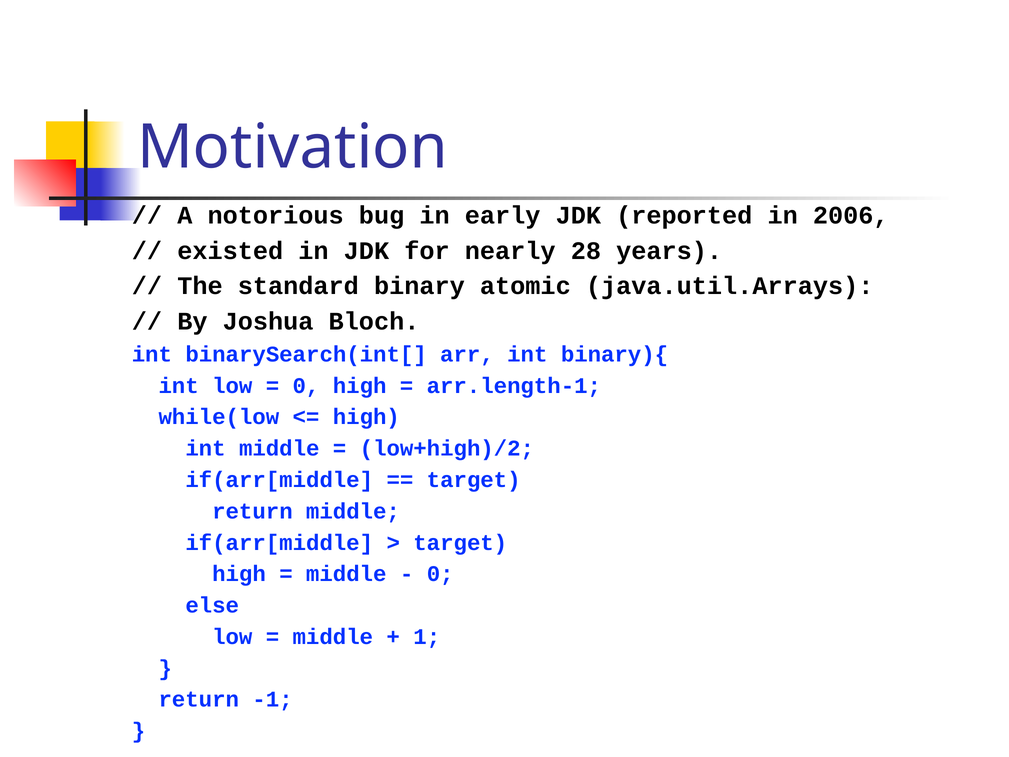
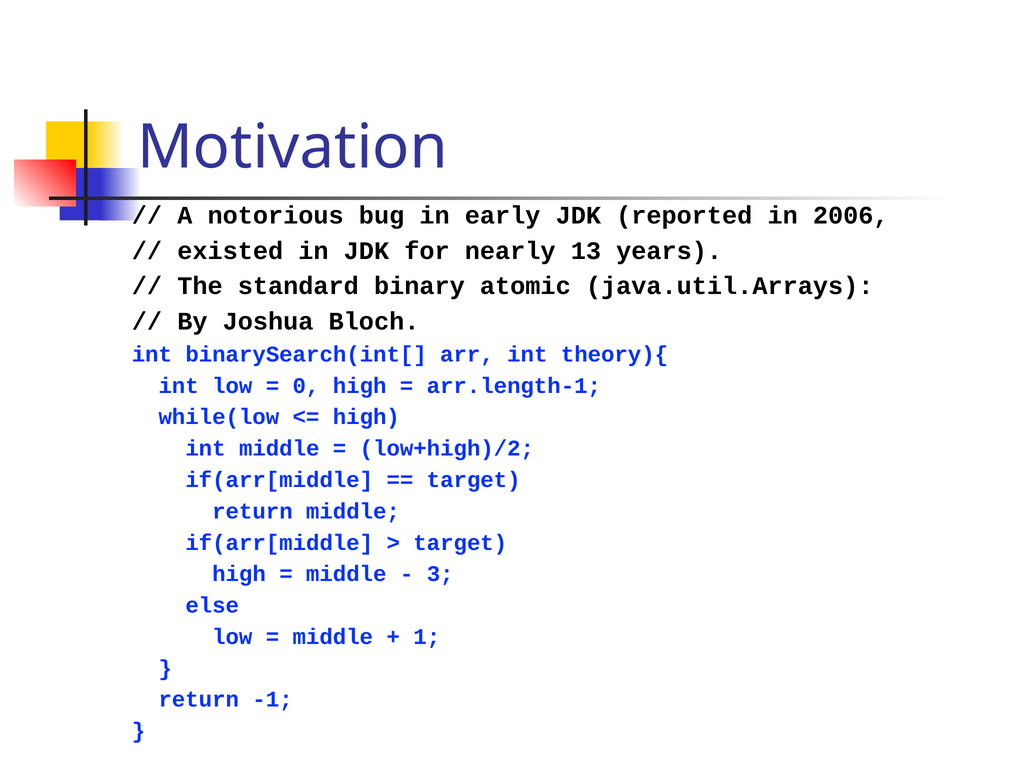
28: 28 -> 13
binary){: binary){ -> theory){
0 at (440, 574): 0 -> 3
